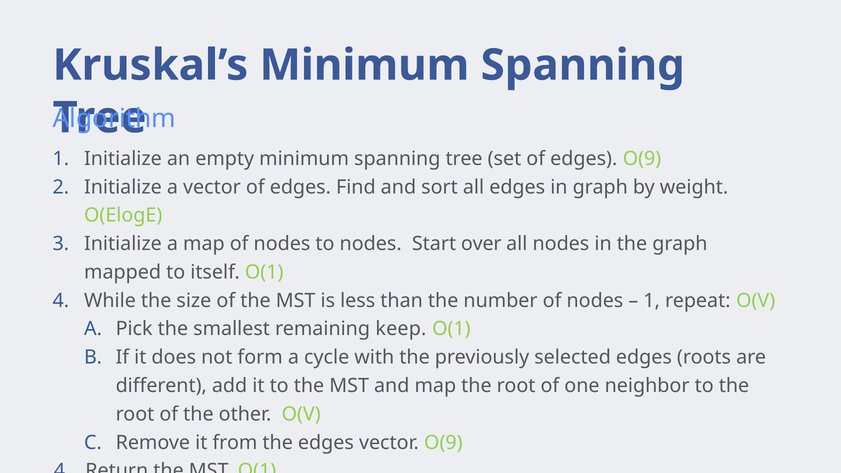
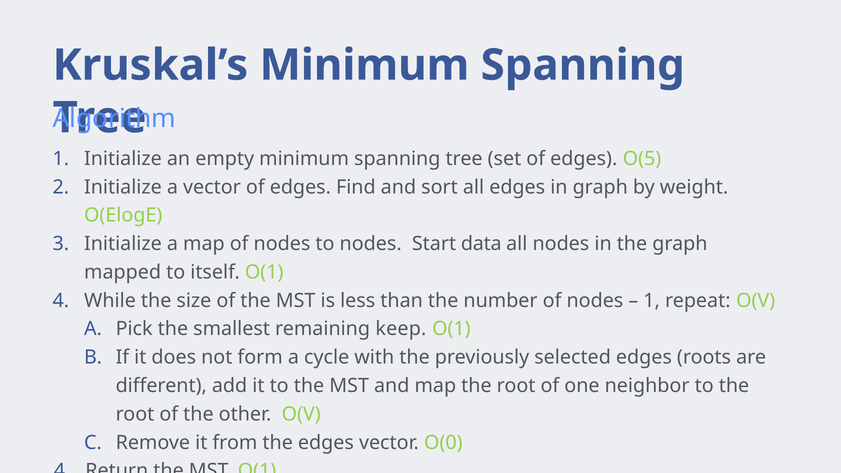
edges O(9: O(9 -> O(5
over: over -> data
vector O(9: O(9 -> O(0
